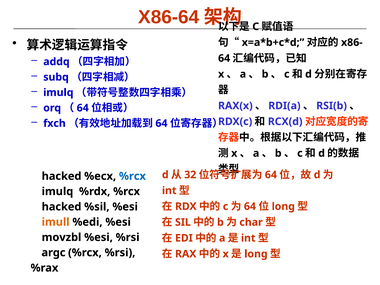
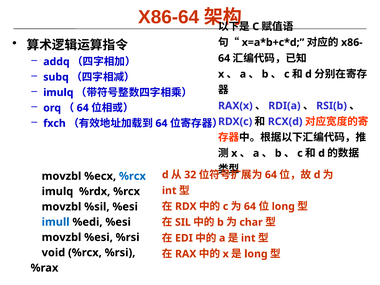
hacked at (62, 176): hacked -> movzbl
hacked at (62, 207): hacked -> movzbl
imull colour: orange -> blue
argc: argc -> void
